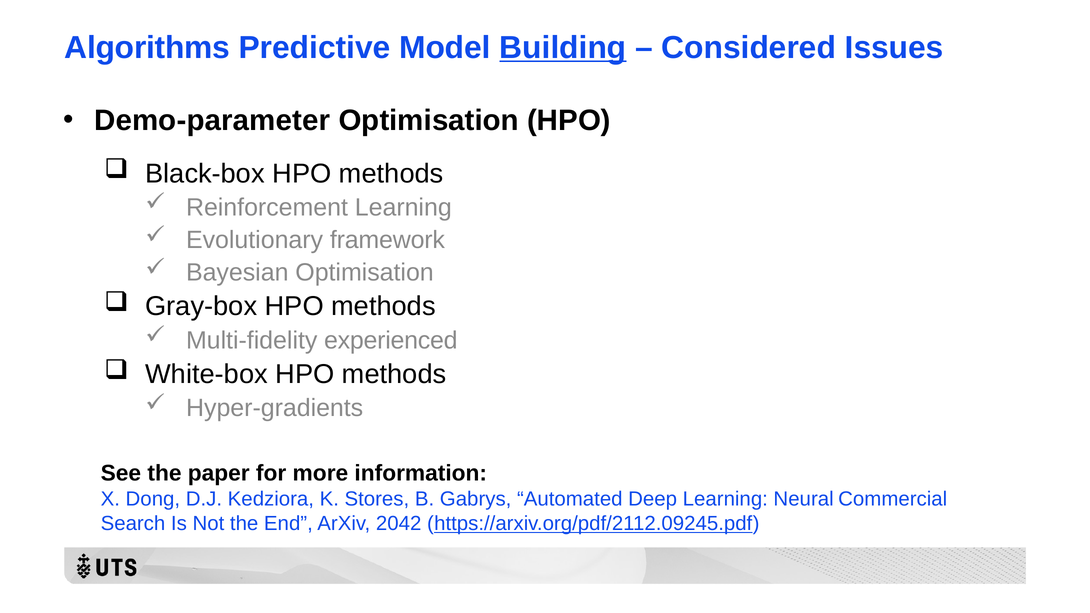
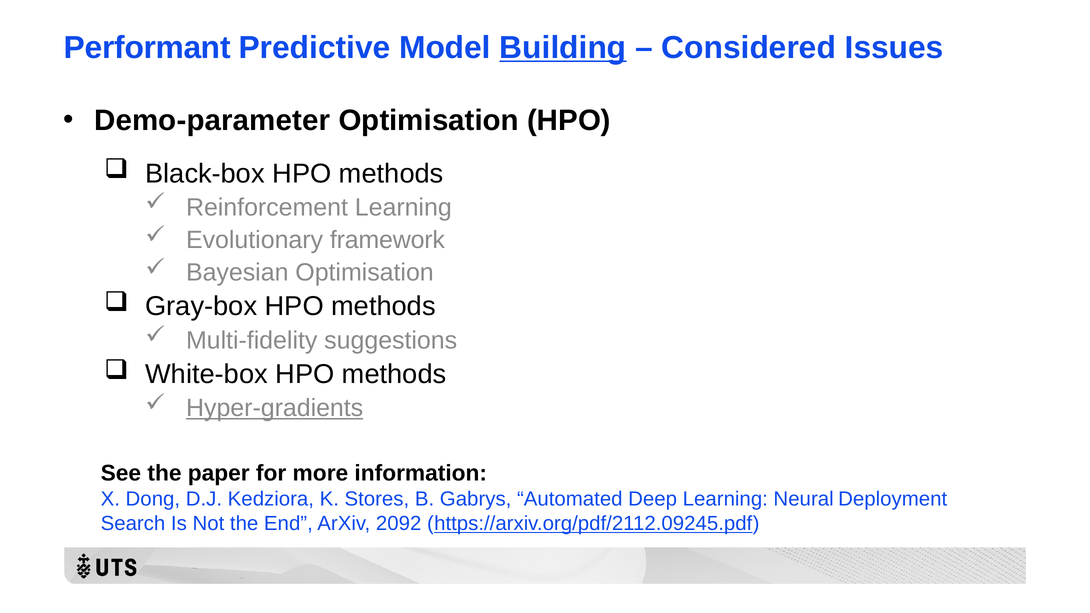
Algorithms: Algorithms -> Performant
experienced: experienced -> suggestions
Hyper-gradients underline: none -> present
Commercial: Commercial -> Deployment
2042: 2042 -> 2092
